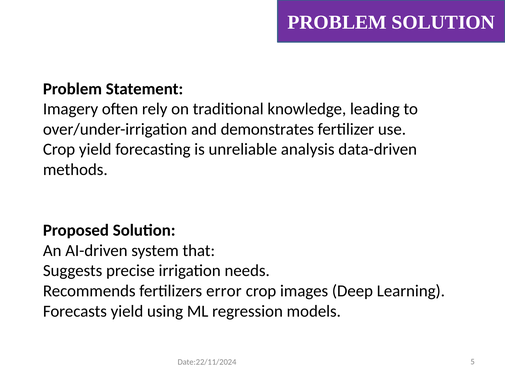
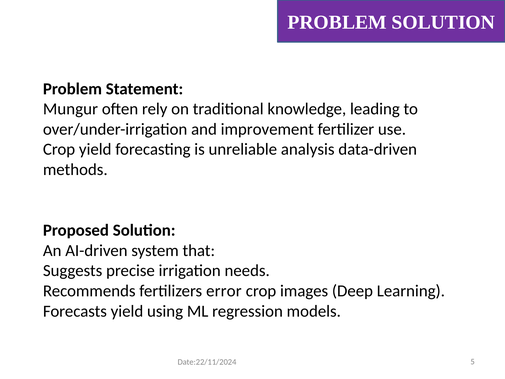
Imagery: Imagery -> Mungur
demonstrates: demonstrates -> improvement
